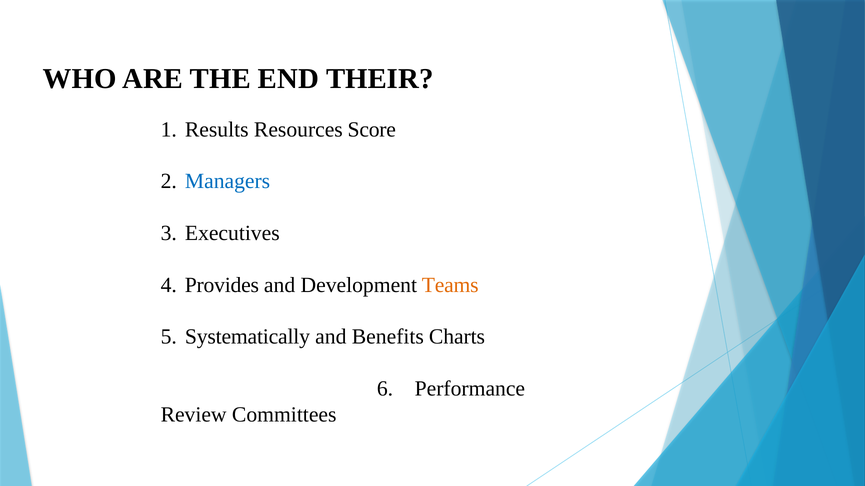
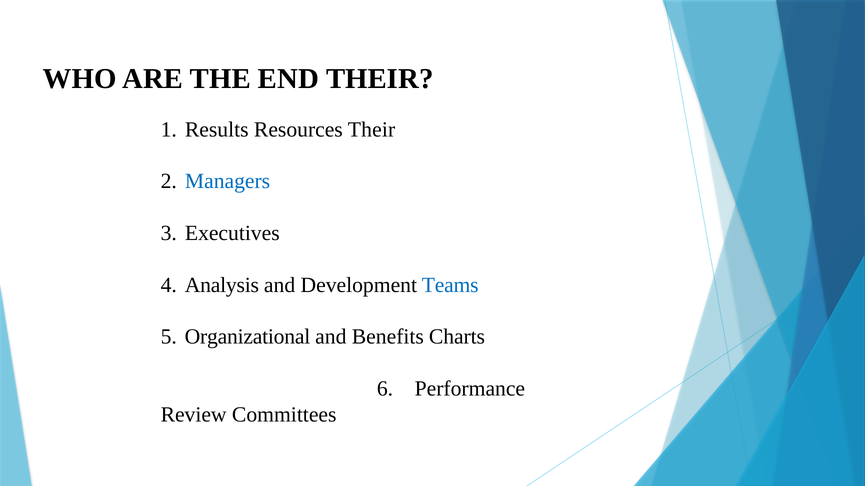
Resources Score: Score -> Their
Provides: Provides -> Analysis
Teams colour: orange -> blue
Systematically: Systematically -> Organizational
